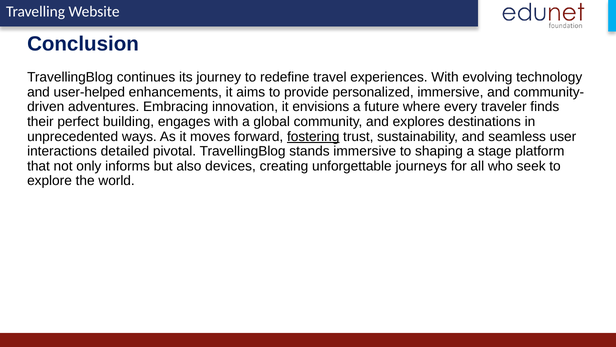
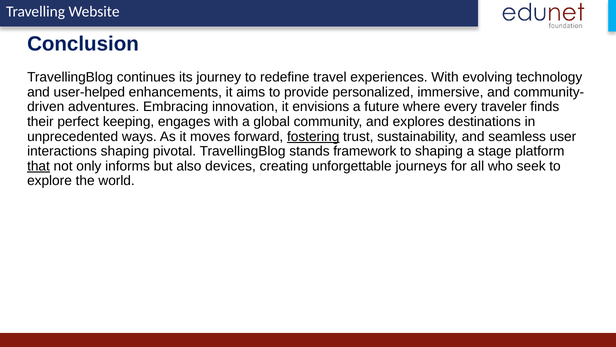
building: building -> keeping
interactions detailed: detailed -> shaping
stands immersive: immersive -> framework
that underline: none -> present
